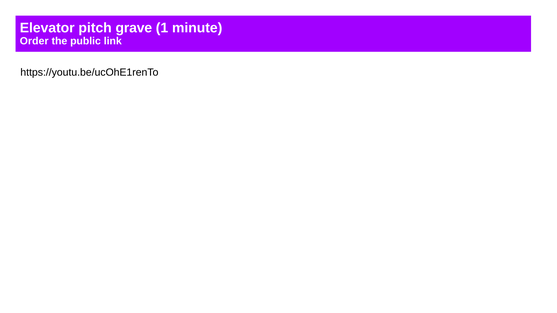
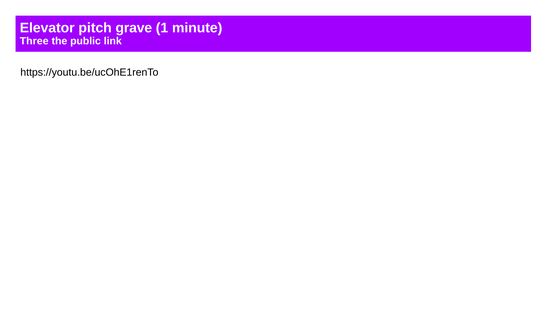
Order: Order -> Three
